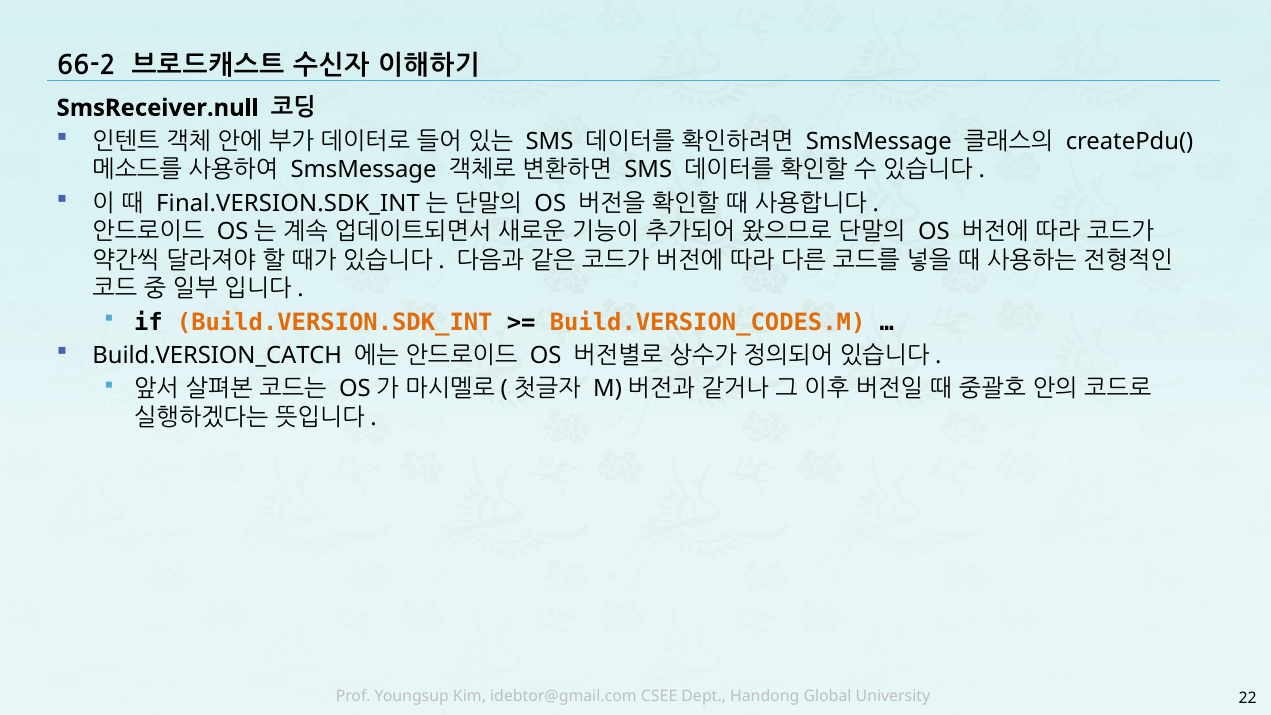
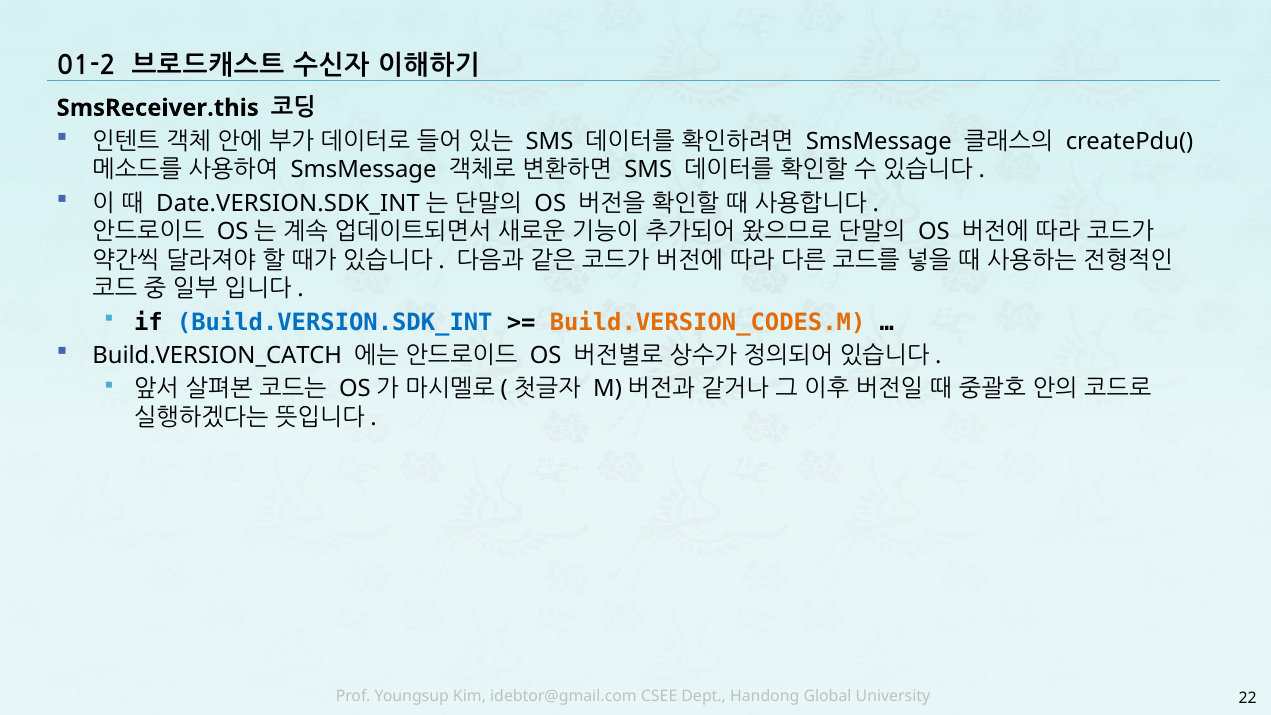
66-2: 66-2 -> 01-2
SmsReceiver.null: SmsReceiver.null -> SmsReceiver.this
Final.VERSION.SDK_INT: Final.VERSION.SDK_INT -> Date.VERSION.SDK_INT
Build.VERSION.SDK_INT colour: orange -> blue
